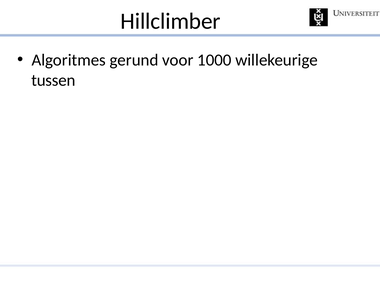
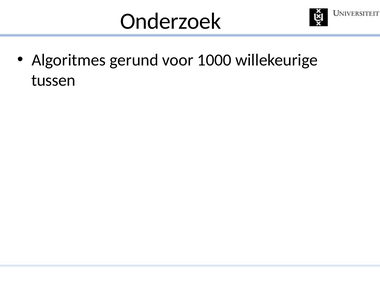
Hillclimber: Hillclimber -> Onderzoek
